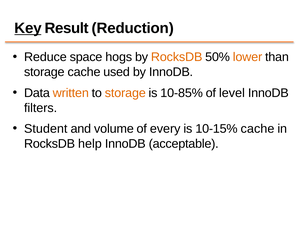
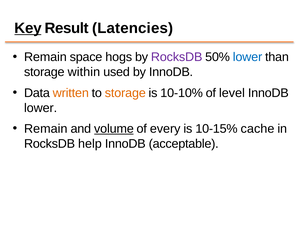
Reduction: Reduction -> Latencies
Reduce at (45, 57): Reduce -> Remain
RocksDB at (177, 57) colour: orange -> purple
lower at (248, 57) colour: orange -> blue
storage cache: cache -> within
10-85%: 10-85% -> 10-10%
filters at (41, 108): filters -> lower
Student at (46, 129): Student -> Remain
volume underline: none -> present
